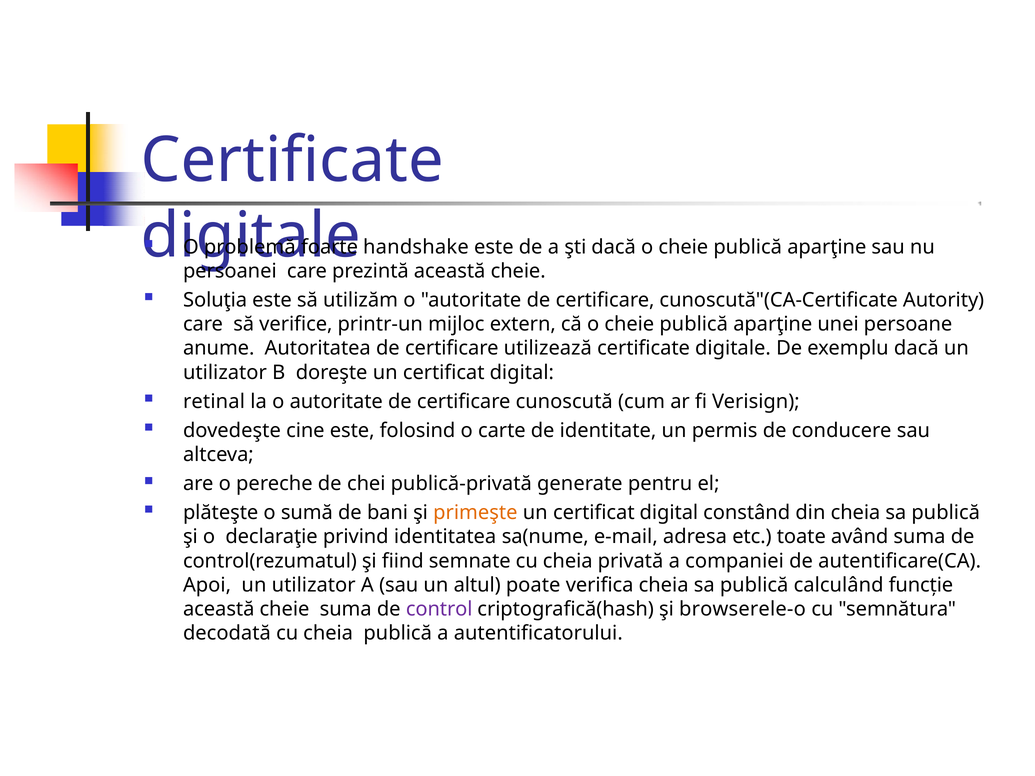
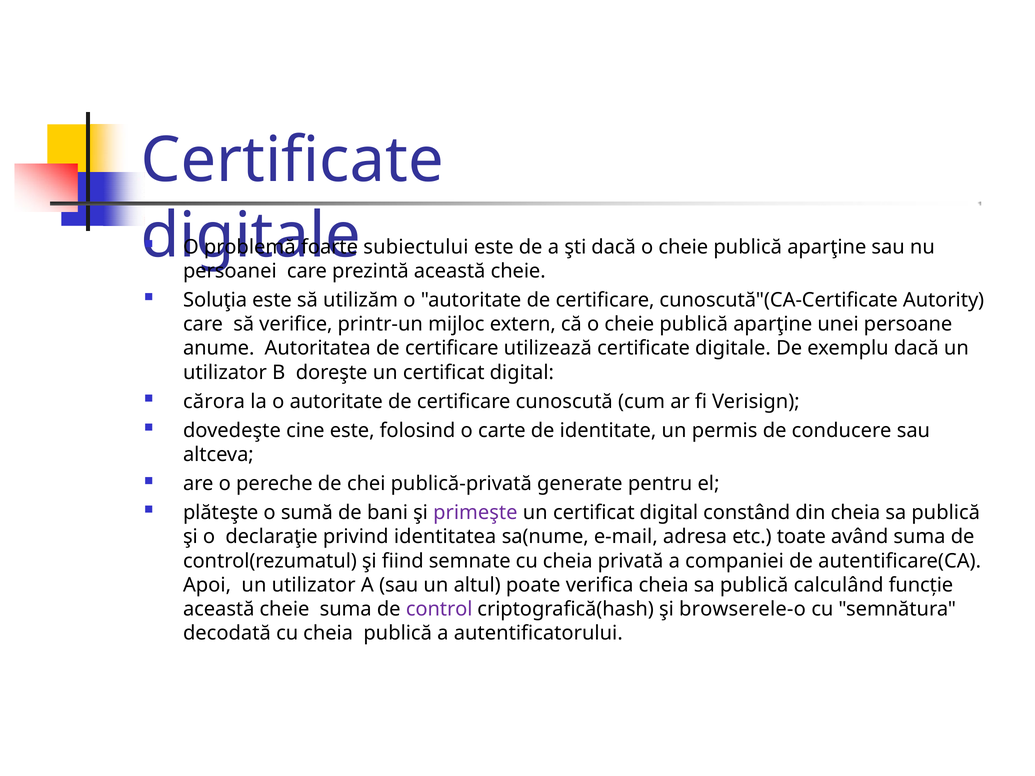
handshake: handshake -> subiectului
retinal: retinal -> cărora
primeşte colour: orange -> purple
